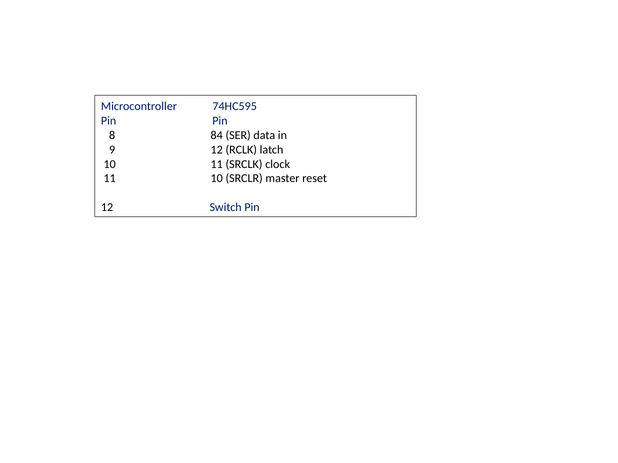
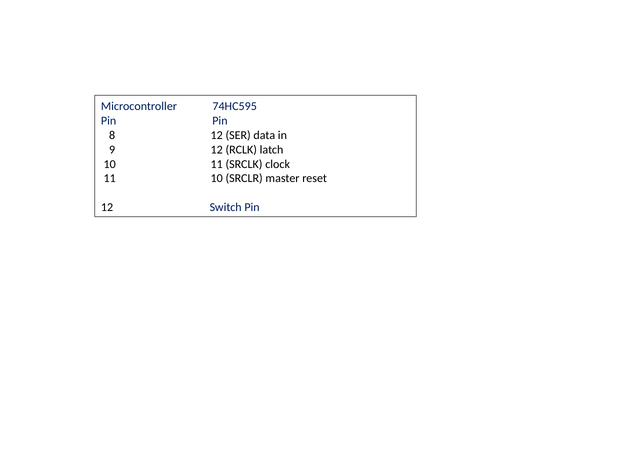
8 84: 84 -> 12
